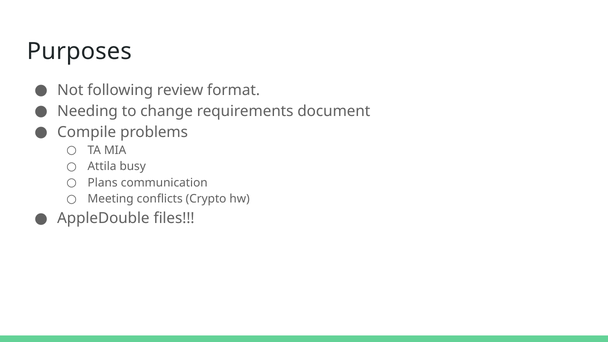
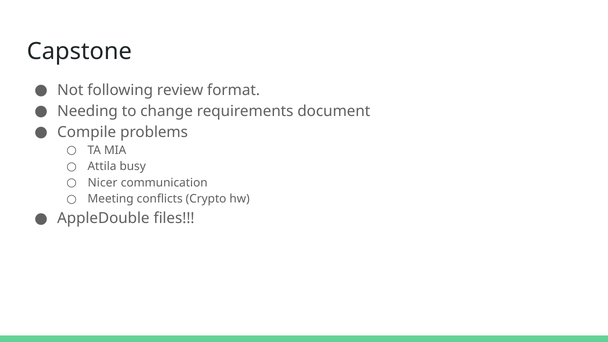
Purposes: Purposes -> Capstone
Plans: Plans -> Nicer
